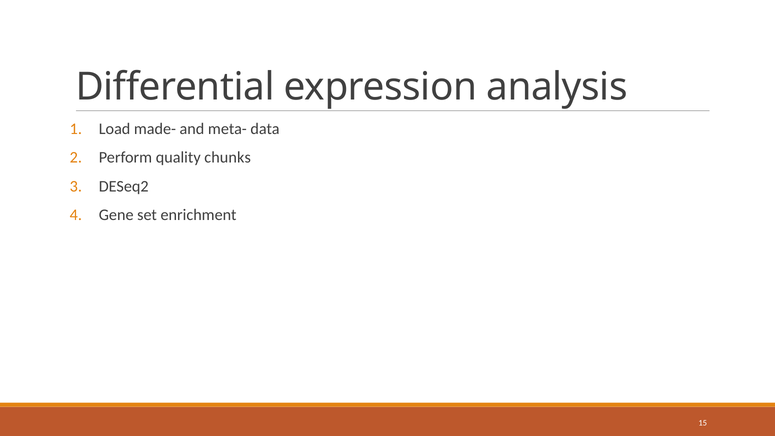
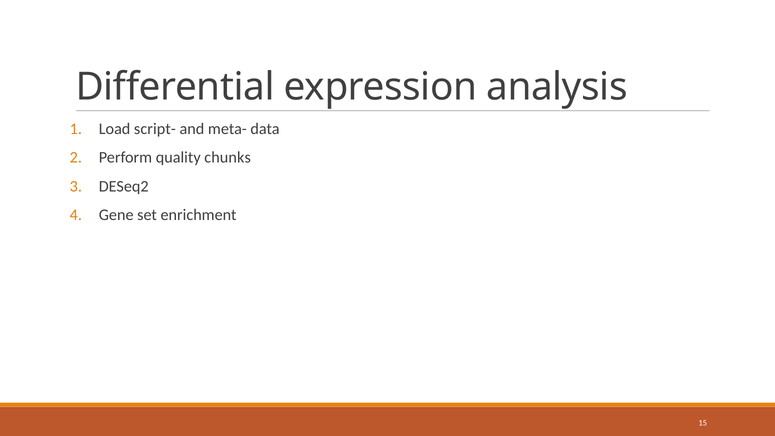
made-: made- -> script-
